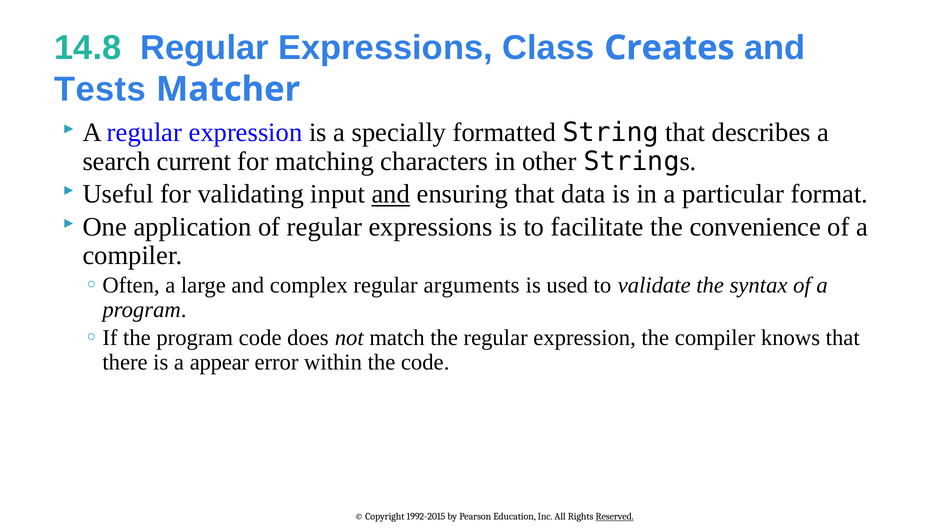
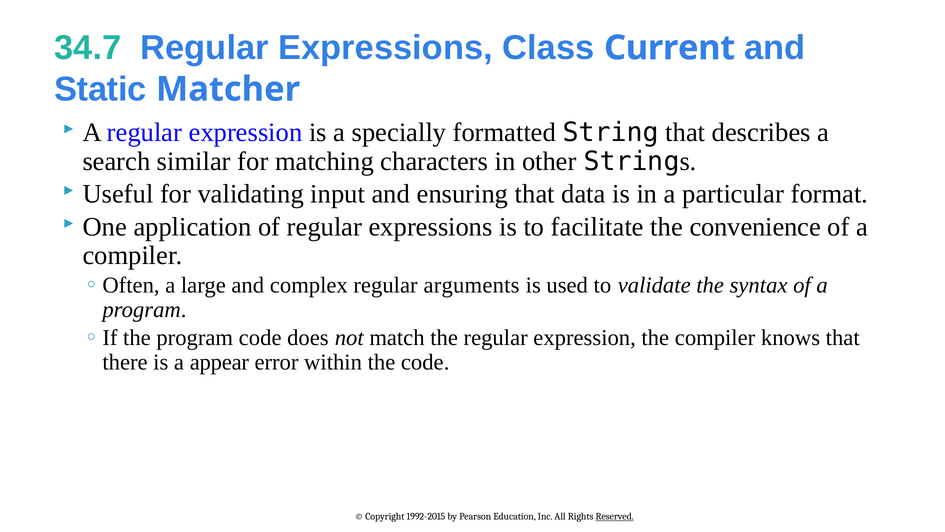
14.8: 14.8 -> 34.7
Creates: Creates -> Current
Tests: Tests -> Static
current: current -> similar
and at (391, 194) underline: present -> none
